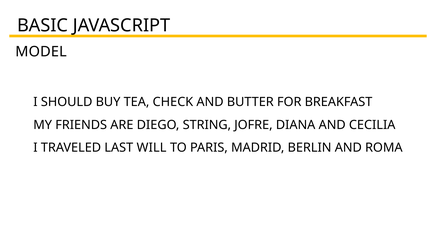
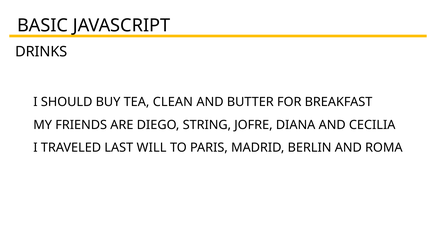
MODEL: MODEL -> DRINKS
CHECK: CHECK -> CLEAN
